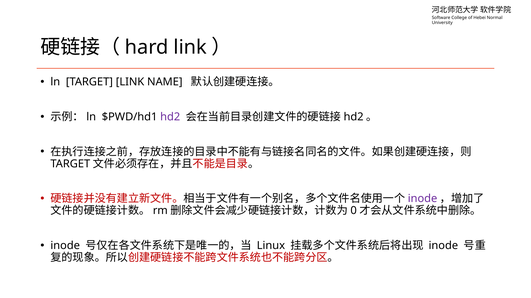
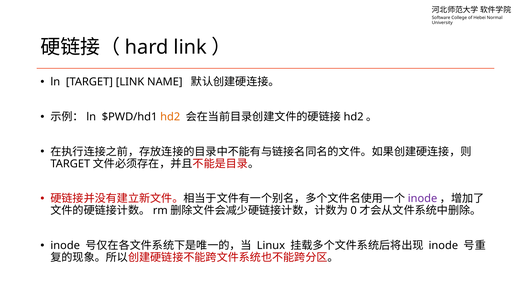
hd2 at (170, 117) colour: purple -> orange
